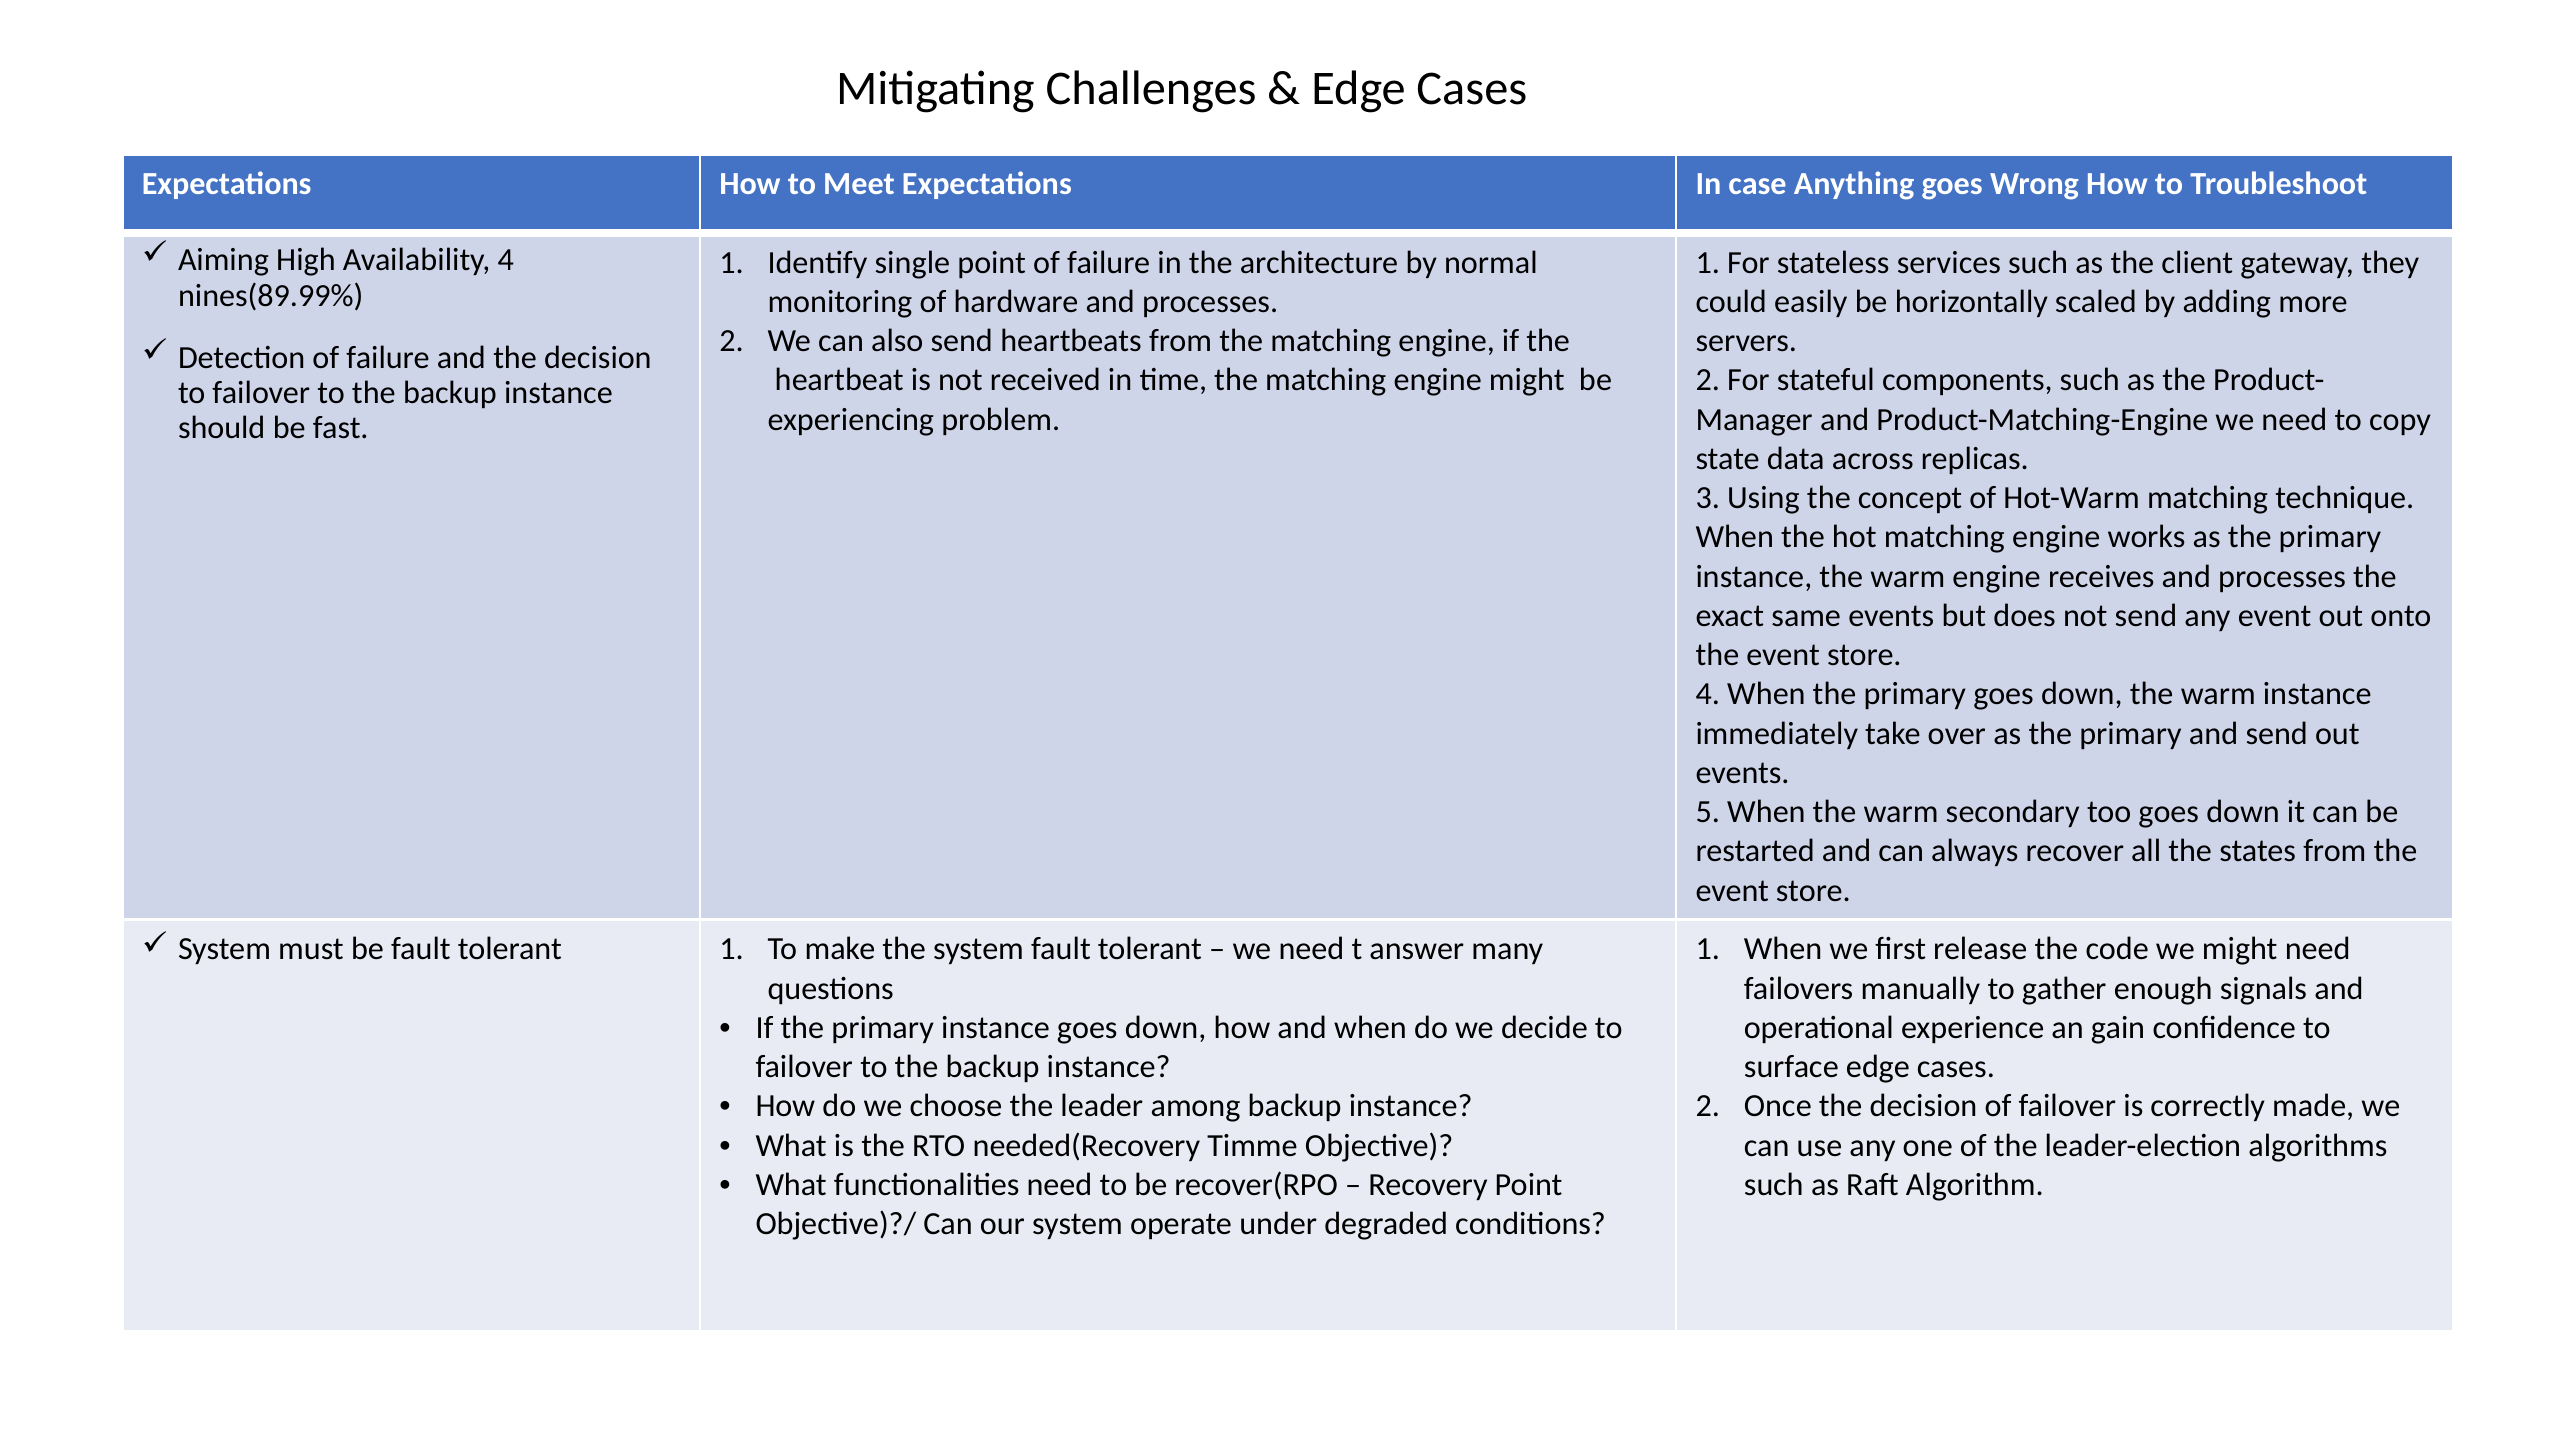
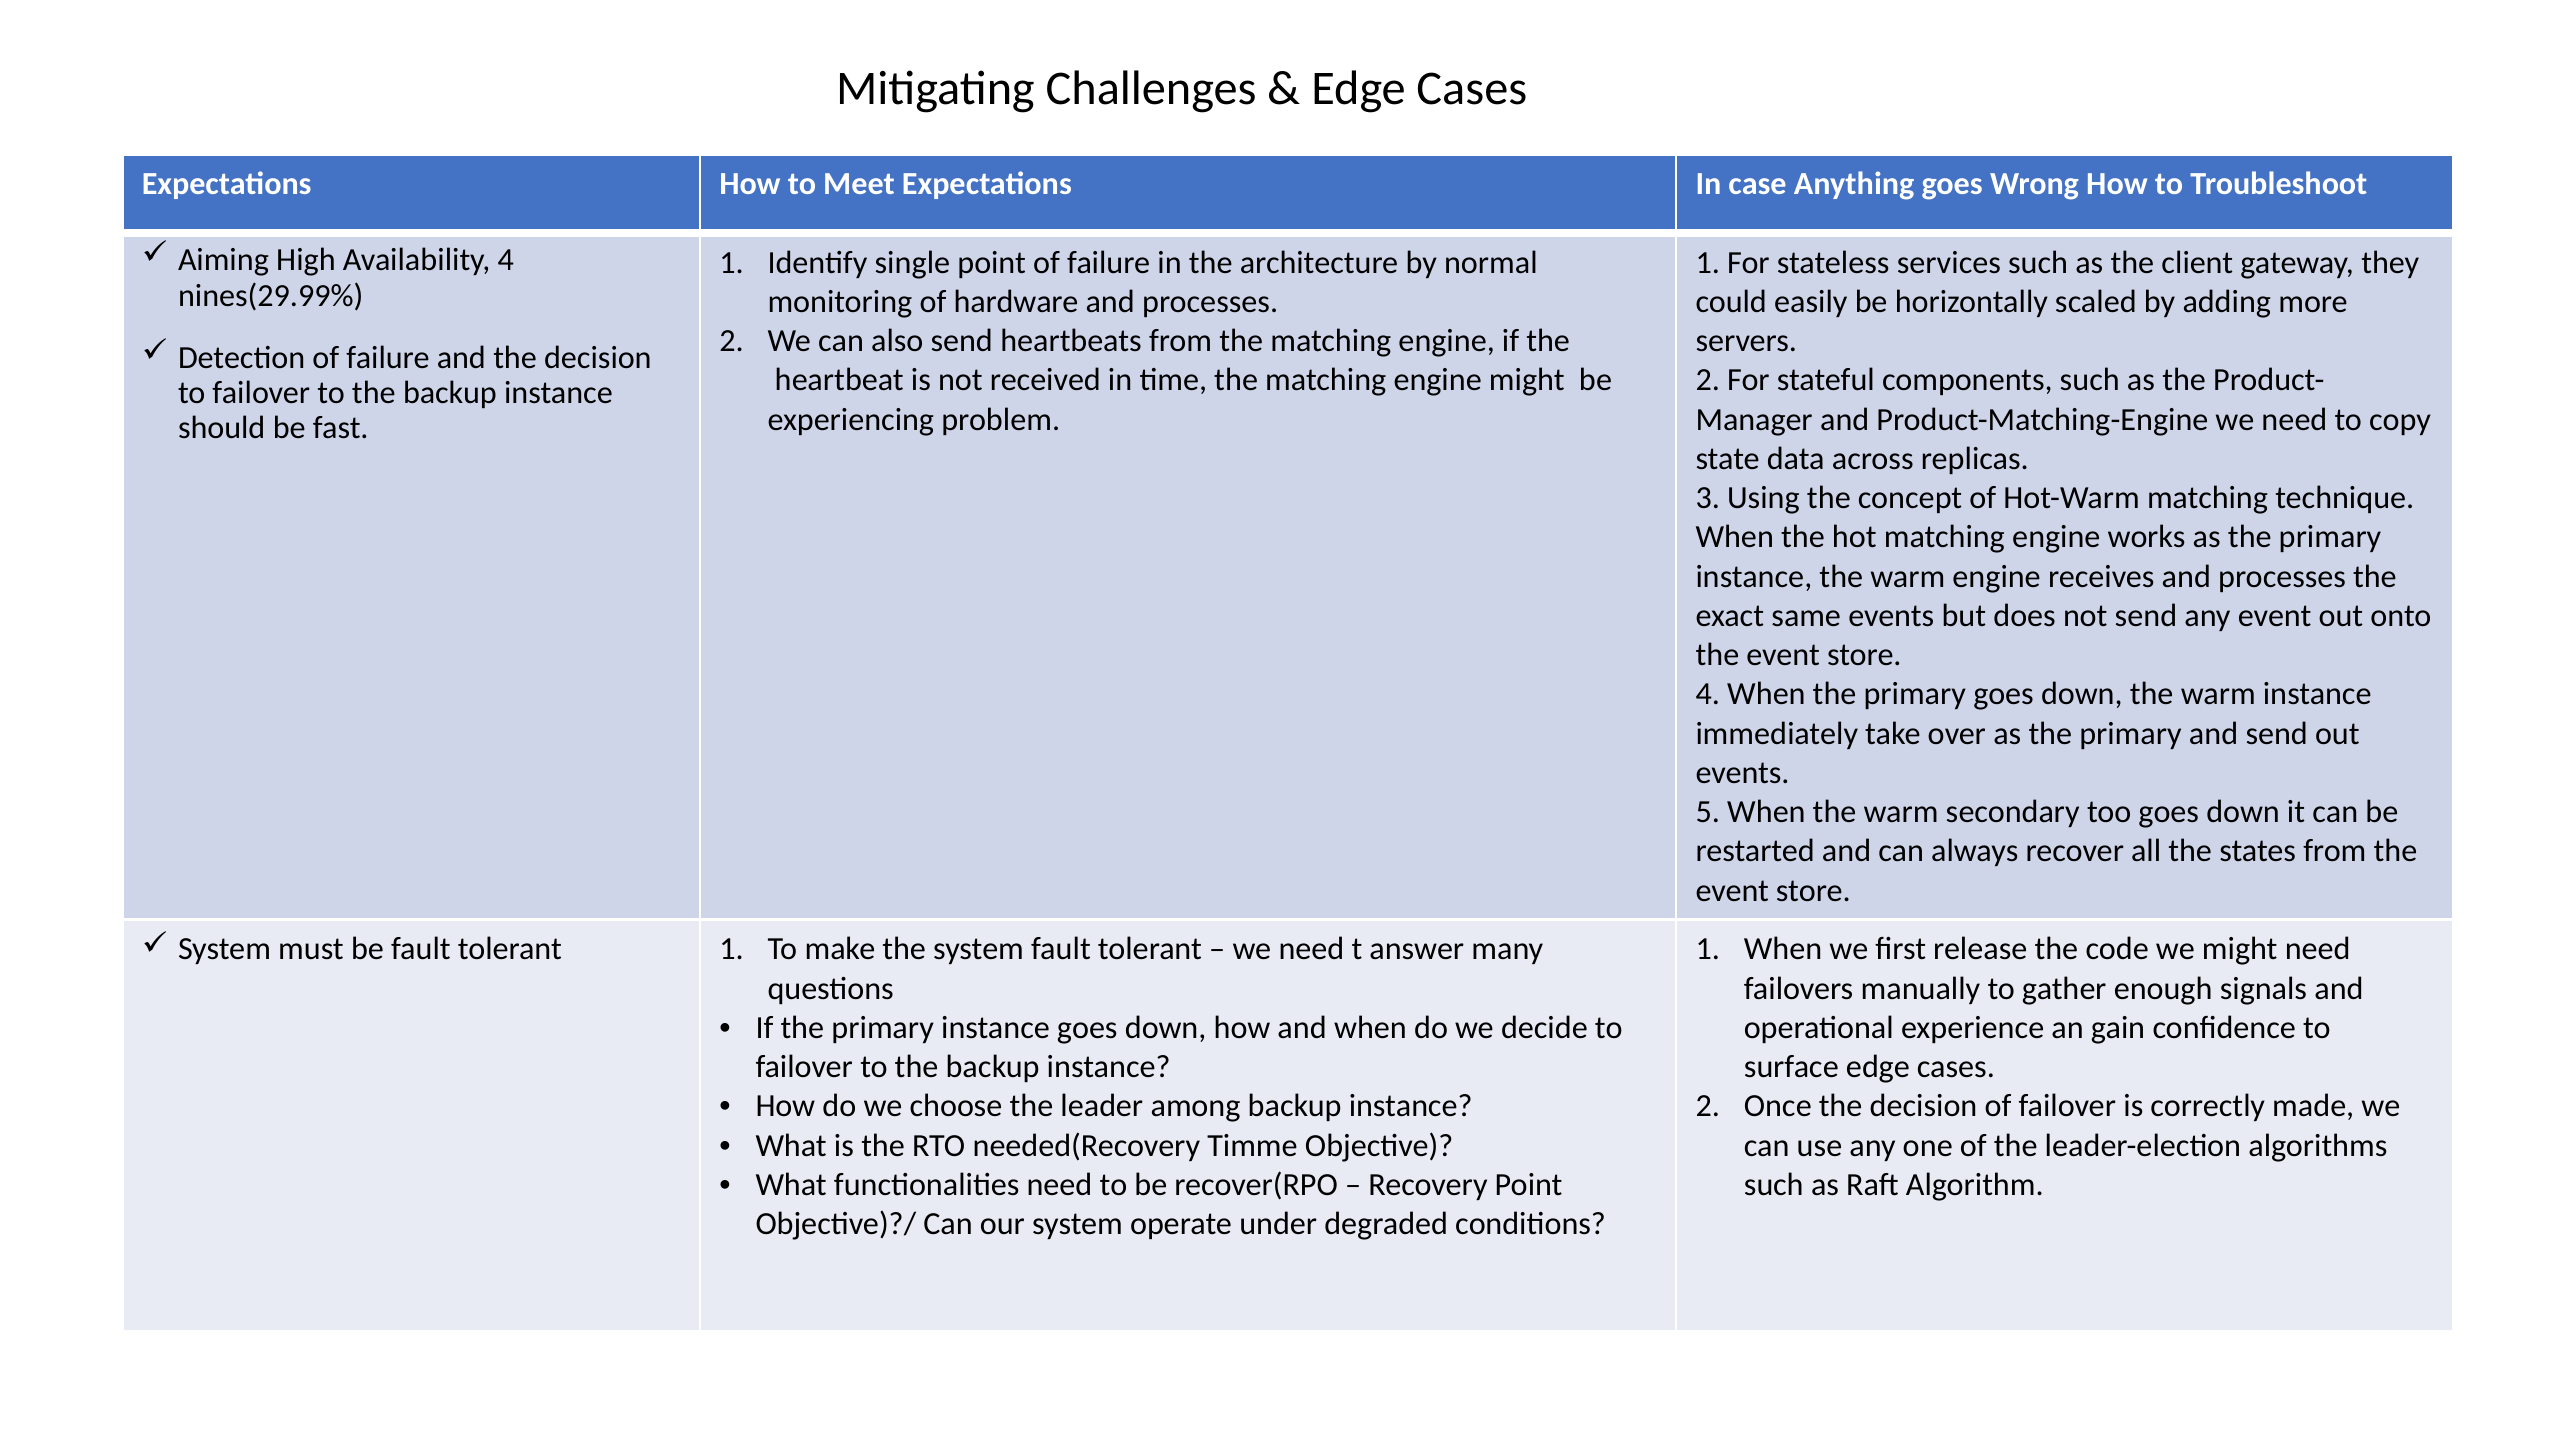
nines(89.99%: nines(89.99% -> nines(29.99%
